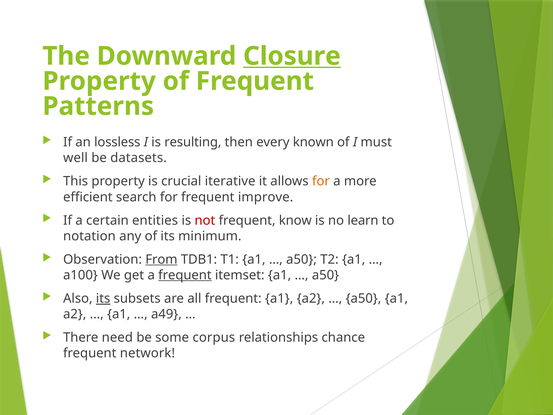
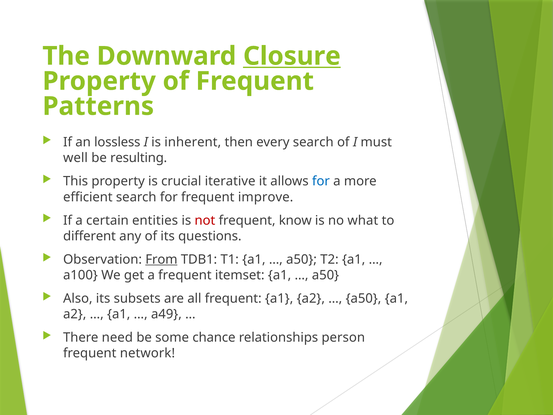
resulting: resulting -> inherent
every known: known -> search
datasets: datasets -> resulting
for at (321, 181) colour: orange -> blue
learn: learn -> what
notation: notation -> different
minimum: minimum -> questions
frequent at (185, 275) underline: present -> none
its at (103, 298) underline: present -> none
corpus: corpus -> chance
chance: chance -> person
